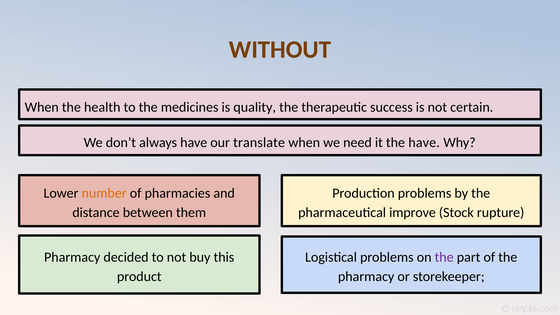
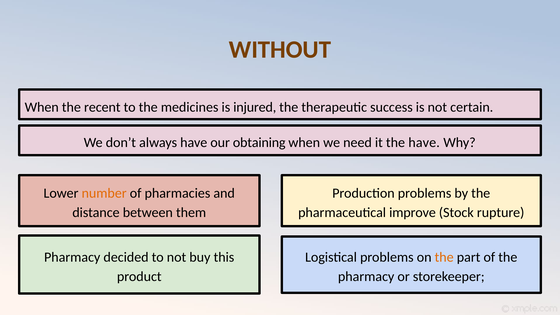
health: health -> recent
quality: quality -> injured
translate: translate -> obtaining
the at (444, 257) colour: purple -> orange
